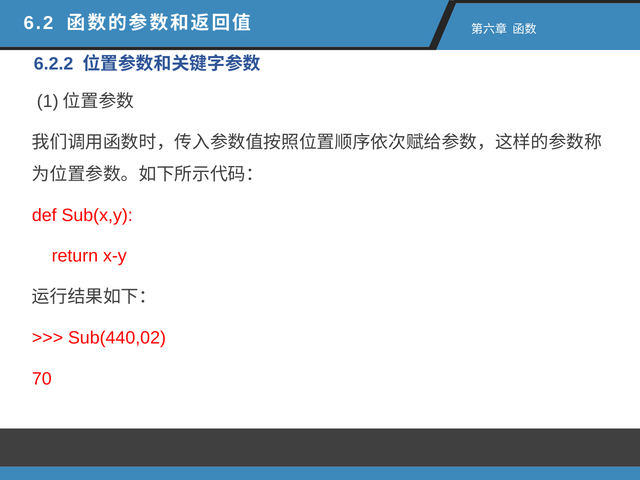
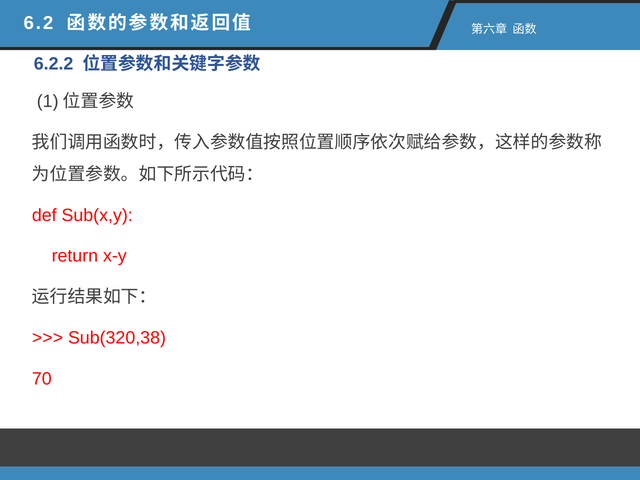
Sub(440,02: Sub(440,02 -> Sub(320,38
